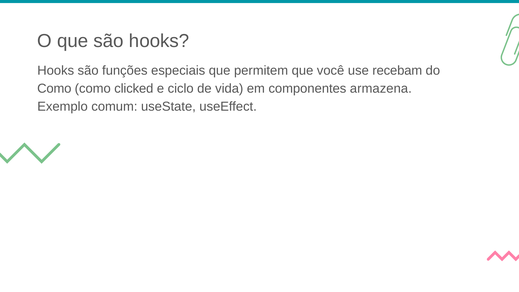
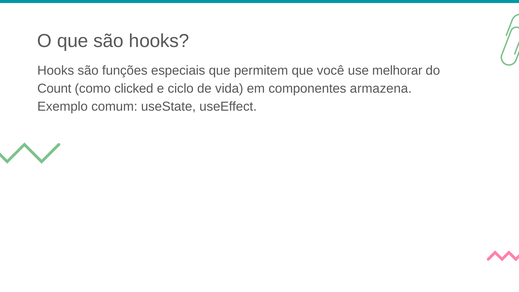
recebam: recebam -> melhorar
Como at (54, 89): Como -> Count
